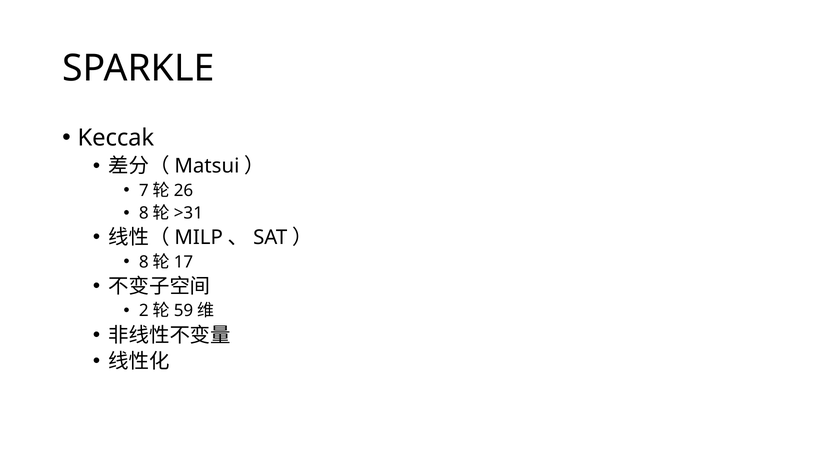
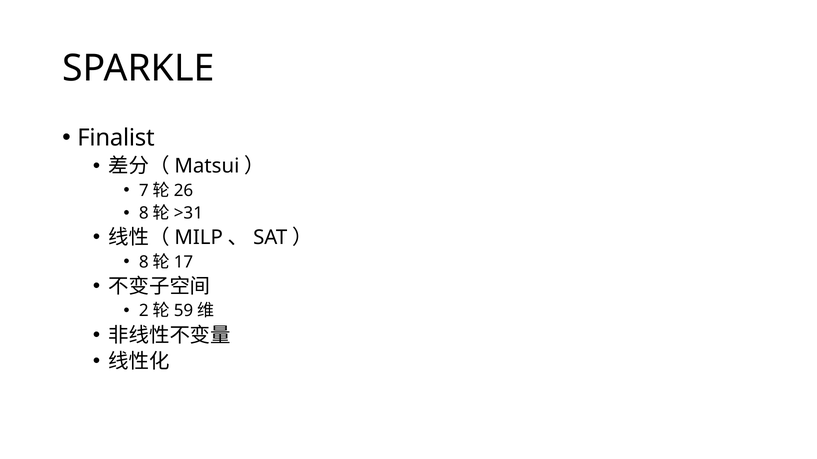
Keccak: Keccak -> Finalist
